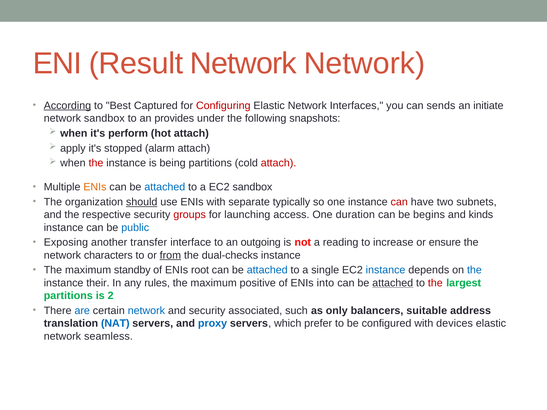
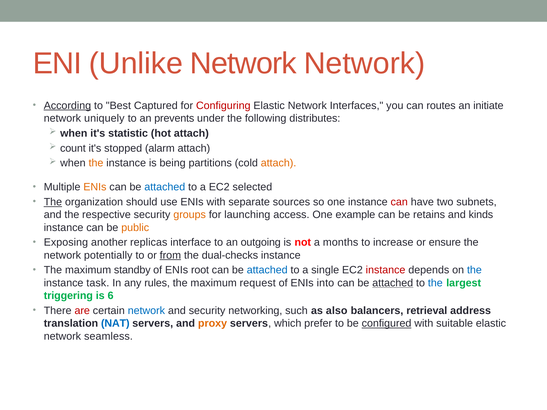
Result: Result -> Unlike
sends: sends -> routes
network sandbox: sandbox -> uniquely
provides: provides -> prevents
snapshots: snapshots -> distributes
perform: perform -> statistic
apply: apply -> count
the at (96, 163) colour: red -> orange
attach at (279, 163) colour: red -> orange
EC2 sandbox: sandbox -> selected
The at (53, 202) underline: none -> present
should underline: present -> none
typically: typically -> sources
groups colour: red -> orange
duration: duration -> example
begins: begins -> retains
public colour: blue -> orange
transfer: transfer -> replicas
reading: reading -> months
characters: characters -> potentially
instance at (386, 270) colour: blue -> red
their: their -> task
positive: positive -> request
the at (435, 283) colour: red -> blue
partitions at (68, 296): partitions -> triggering
2: 2 -> 6
are colour: blue -> red
associated: associated -> networking
only: only -> also
suitable: suitable -> retrieval
proxy colour: blue -> orange
configured underline: none -> present
devices: devices -> suitable
